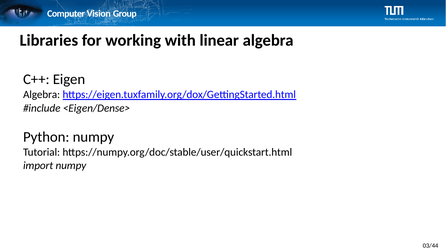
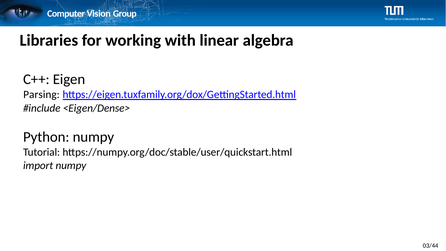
Algebra at (42, 95): Algebra -> Parsing
